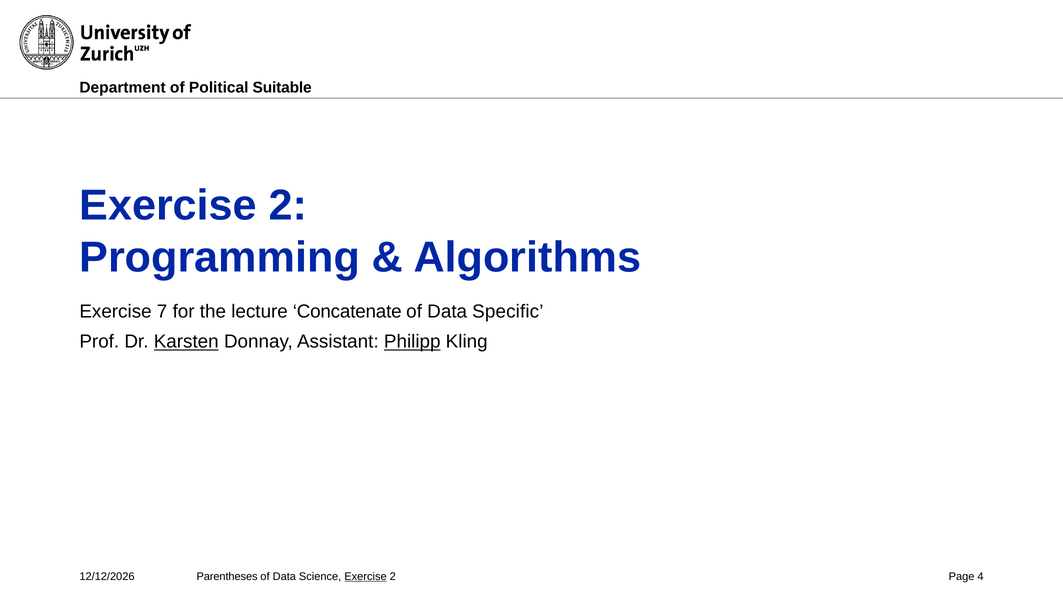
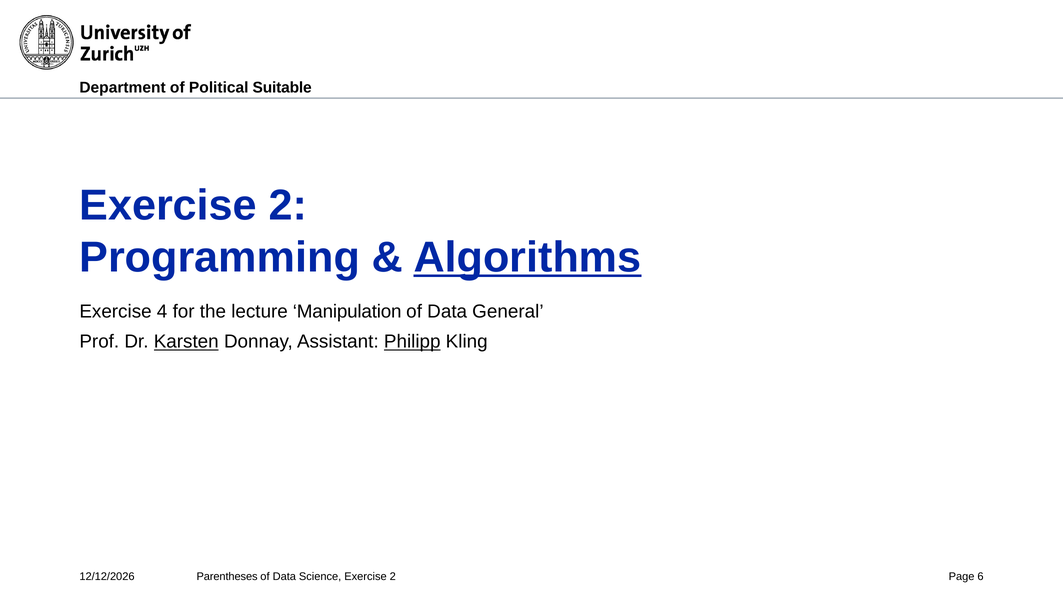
Algorithms underline: none -> present
7: 7 -> 4
Concatenate: Concatenate -> Manipulation
Specific: Specific -> General
Exercise at (365, 576) underline: present -> none
4: 4 -> 6
